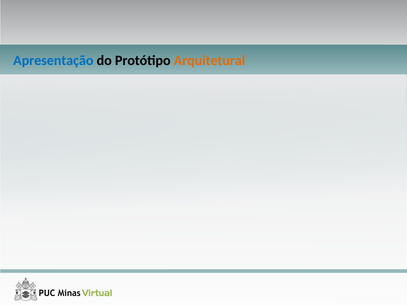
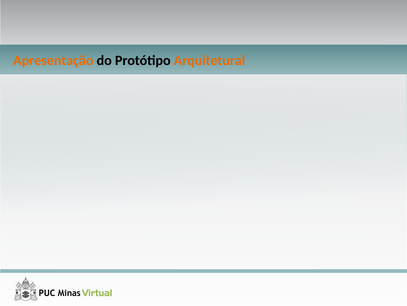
Apresentação colour: blue -> orange
